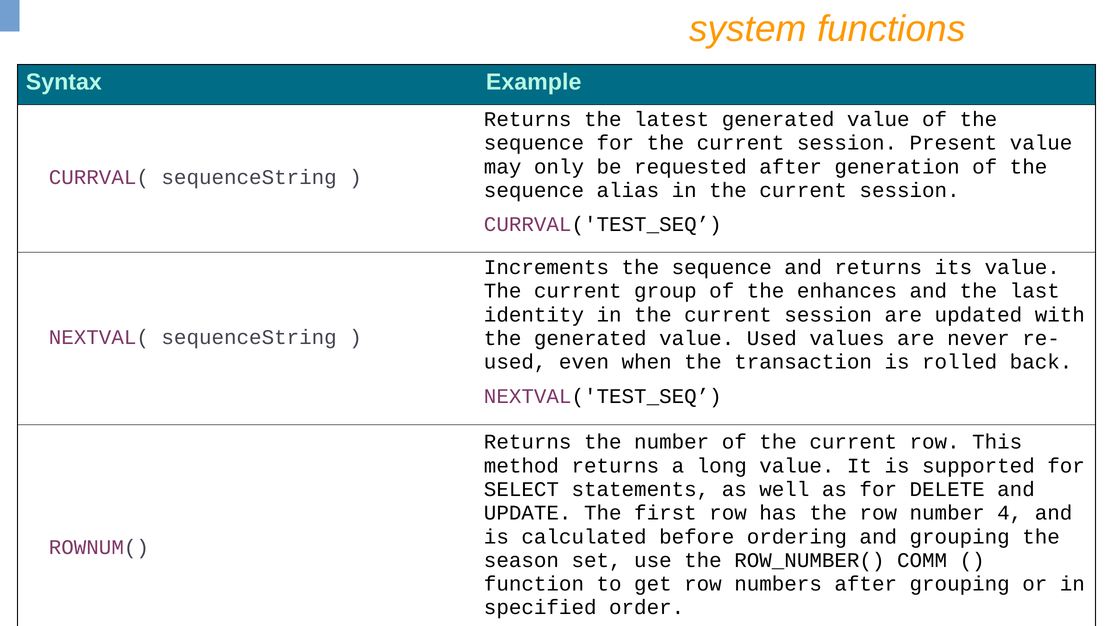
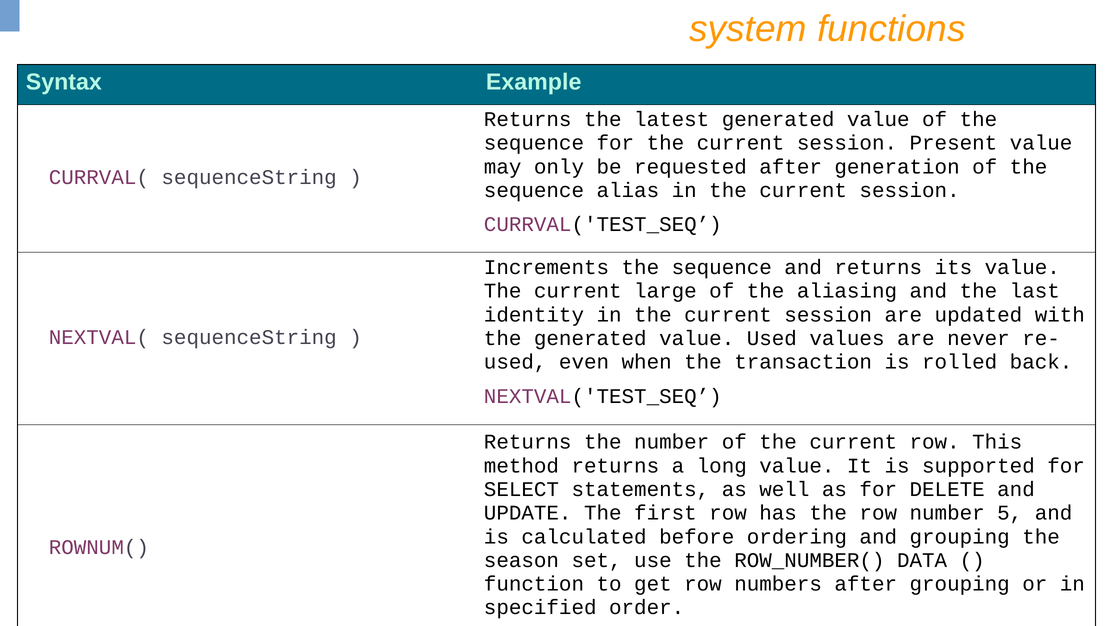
group: group -> large
enhances: enhances -> aliasing
4: 4 -> 5
COMM: COMM -> DATA
